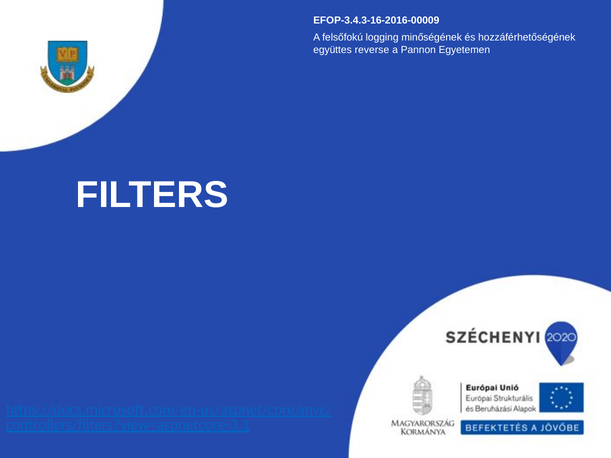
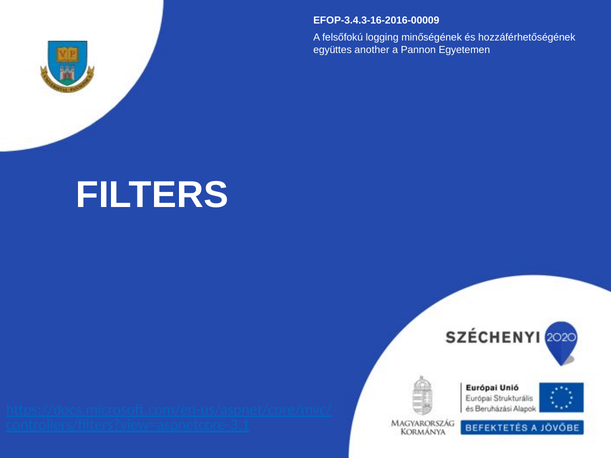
reverse: reverse -> another
